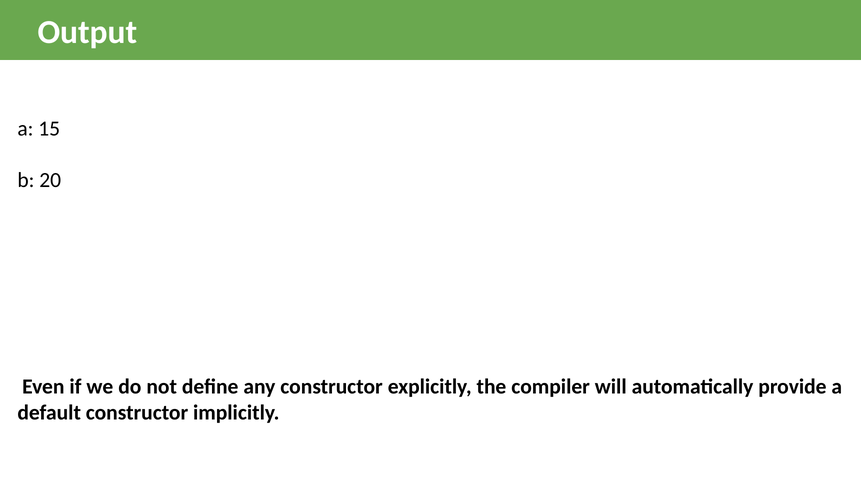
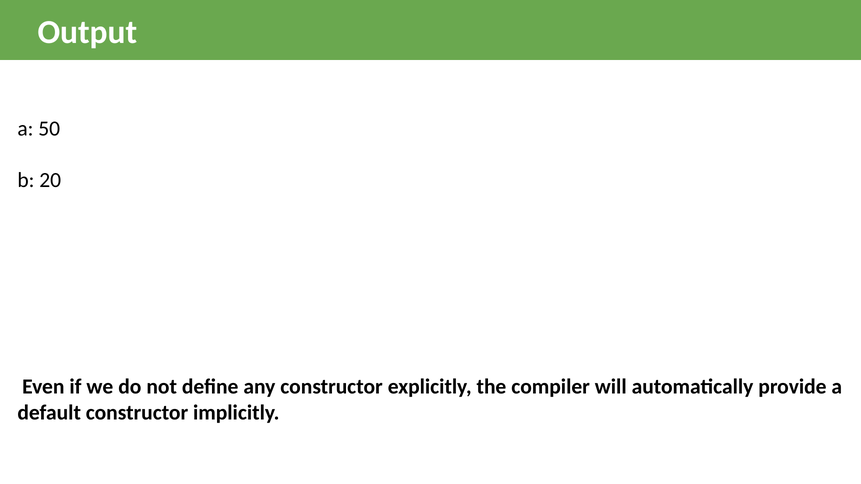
15: 15 -> 50
